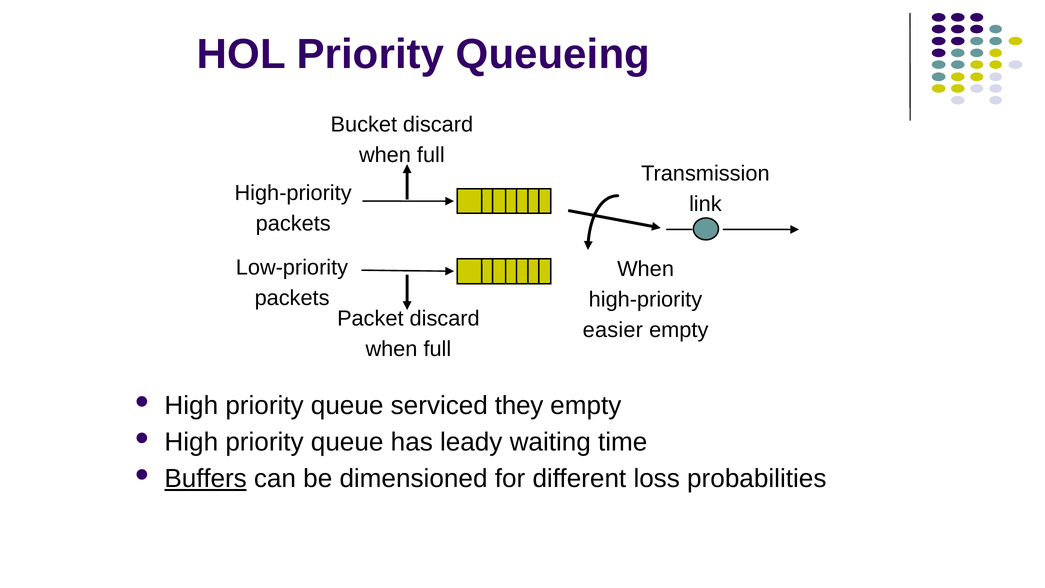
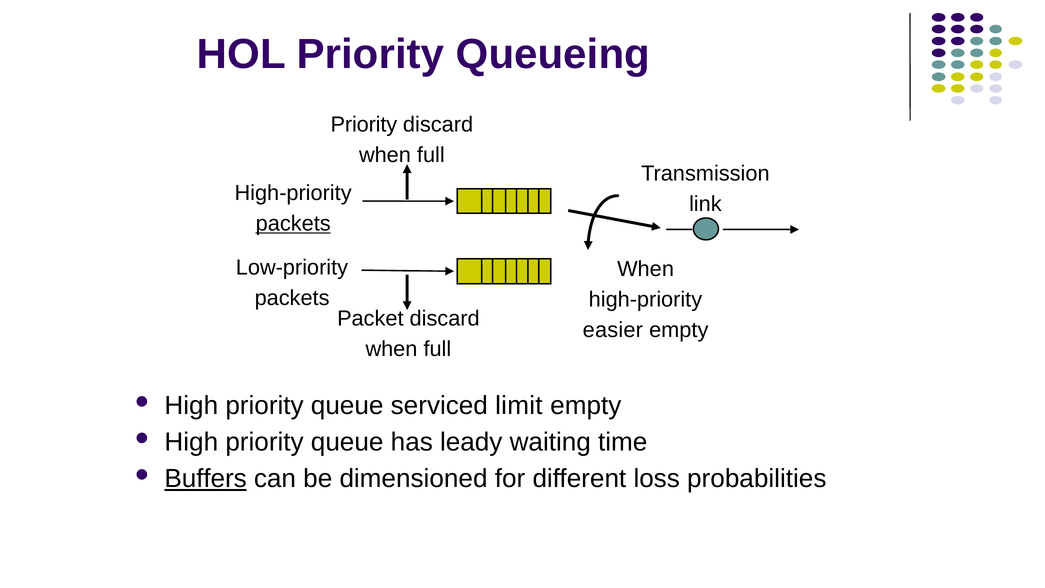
Bucket at (364, 124): Bucket -> Priority
packets at (293, 224) underline: none -> present
they: they -> limit
